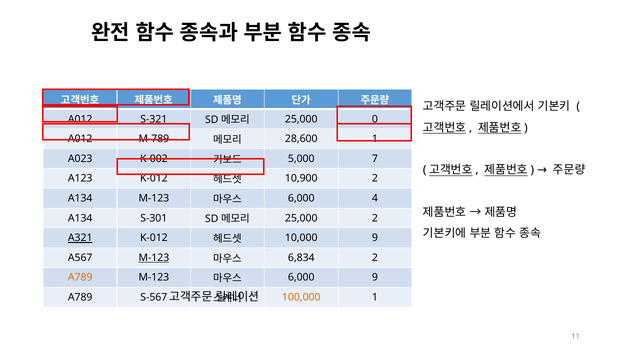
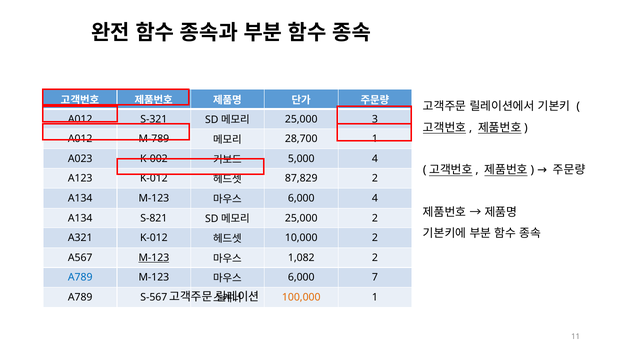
0: 0 -> 3
28,600: 28,600 -> 28,700
5,000 7: 7 -> 4
10,900: 10,900 -> 87,829
S-301: S-301 -> S-821
A321 underline: present -> none
10,000 9: 9 -> 2
6,834: 6,834 -> 1,082
A789 at (80, 278) colour: orange -> blue
6,000 9: 9 -> 7
